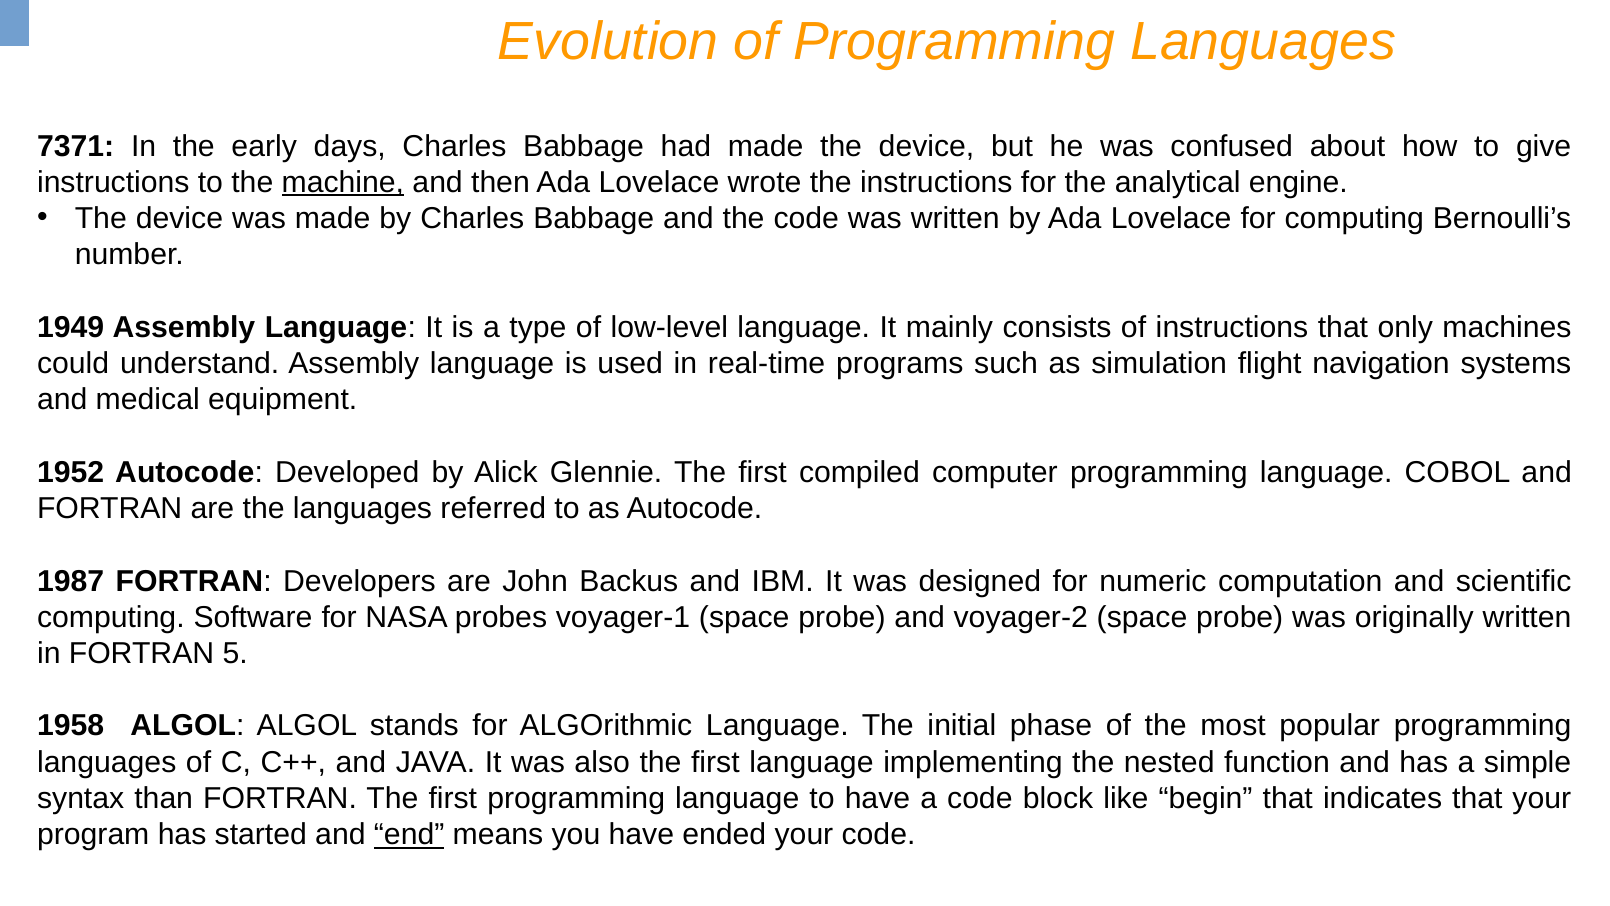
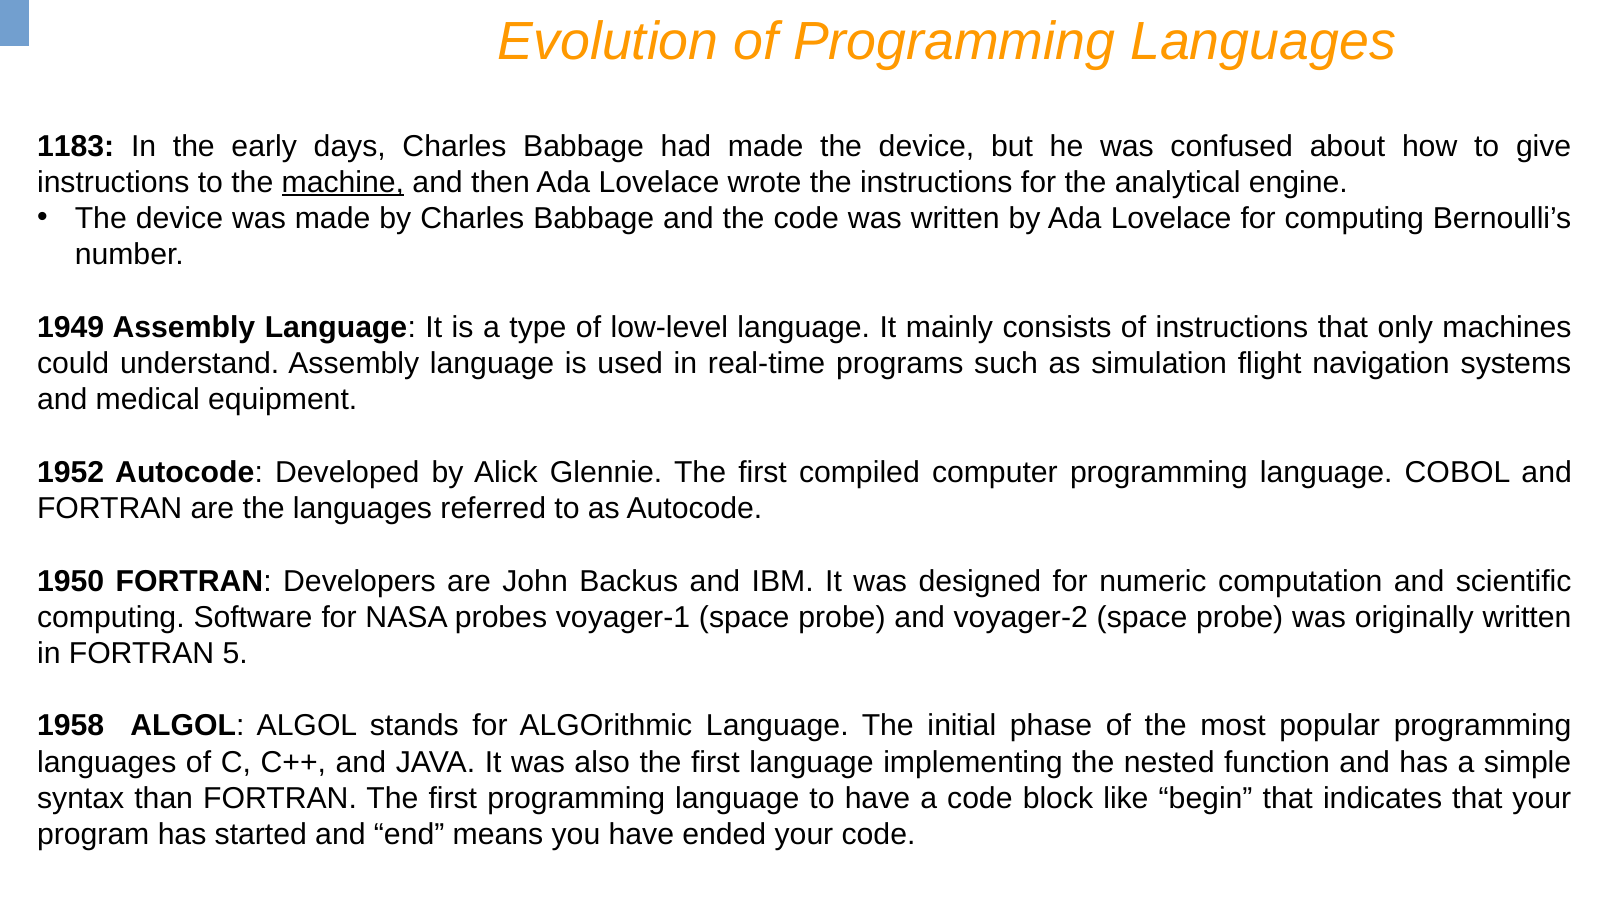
7371: 7371 -> 1183
1987: 1987 -> 1950
end underline: present -> none
